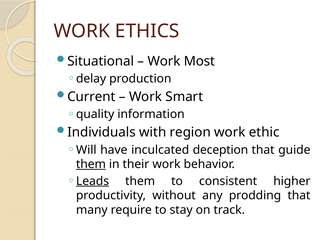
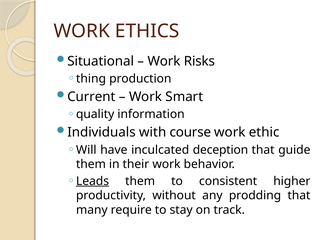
Most: Most -> Risks
delay: delay -> thing
region: region -> course
them at (91, 165) underline: present -> none
